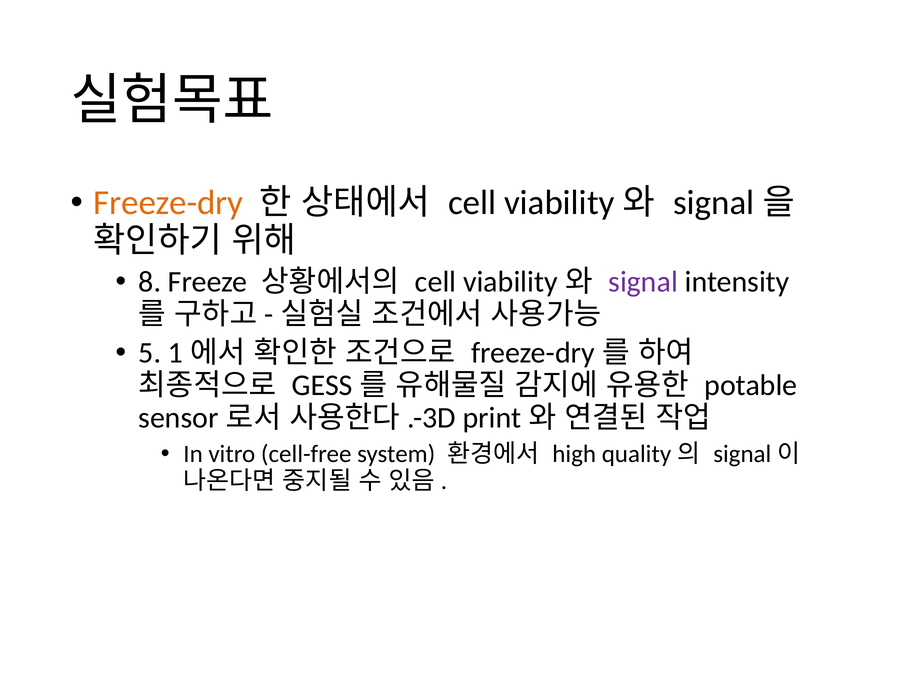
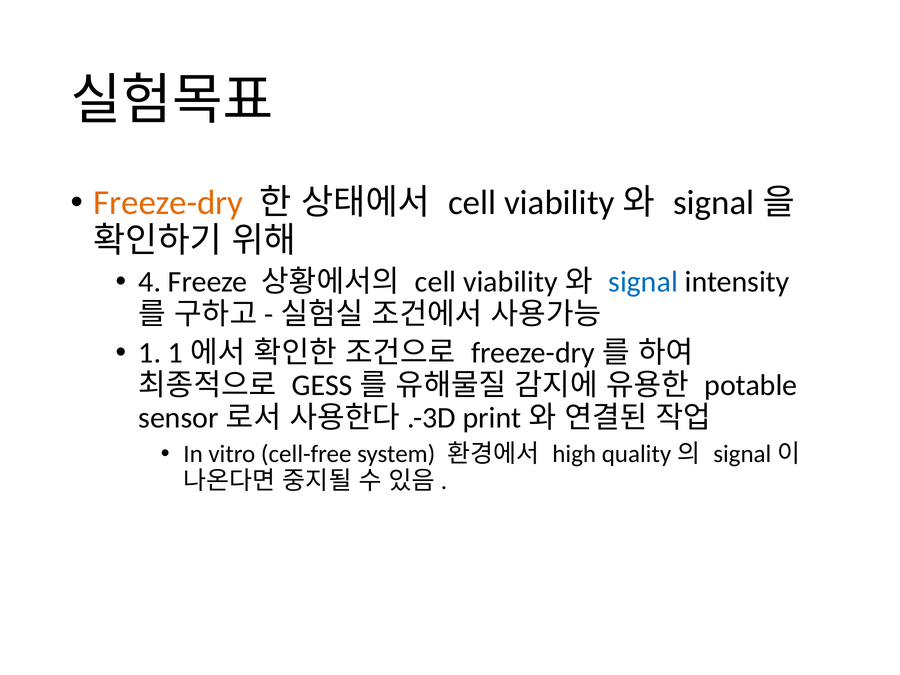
8: 8 -> 4
signal colour: purple -> blue
5: 5 -> 1
